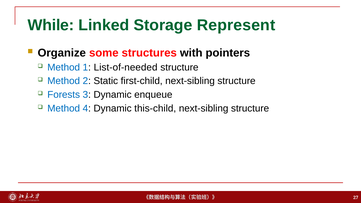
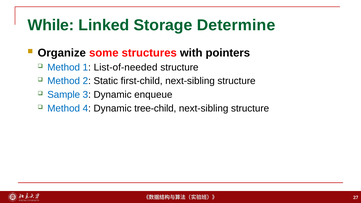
Represent: Represent -> Determine
Forests: Forests -> Sample
this-child: this-child -> tree-child
